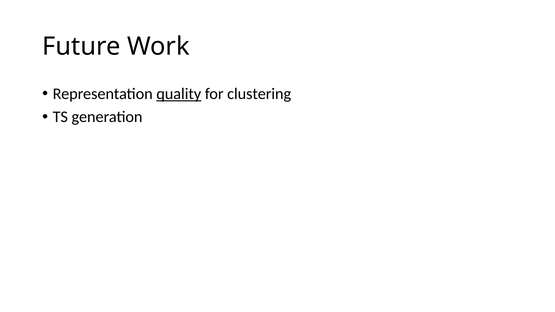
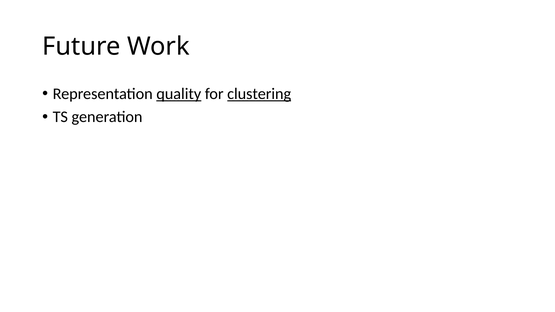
clustering underline: none -> present
